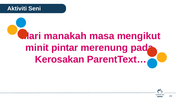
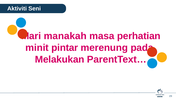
mengikut: mengikut -> perhatian
Kerosakan: Kerosakan -> Melakukan
